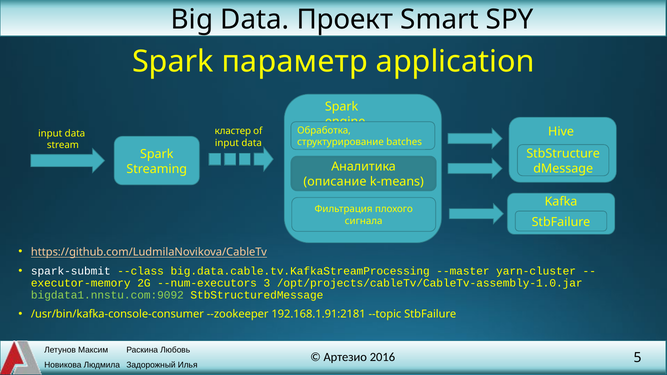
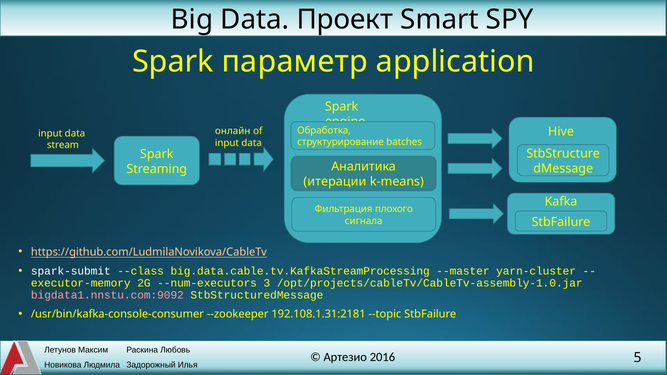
кластер: кластер -> онлайн
описание: описание -> итерации
bigdata1.nnstu.com:9092 colour: light green -> pink
192.168.1.91:2181: 192.168.1.91:2181 -> 192.108.1.31:2181
